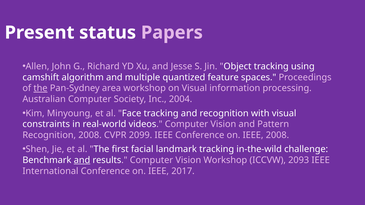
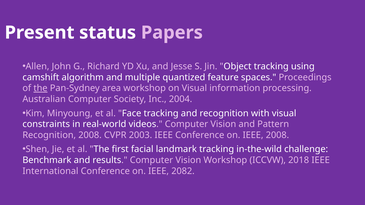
2099: 2099 -> 2003
and at (82, 160) underline: present -> none
2093: 2093 -> 2018
2017: 2017 -> 2082
